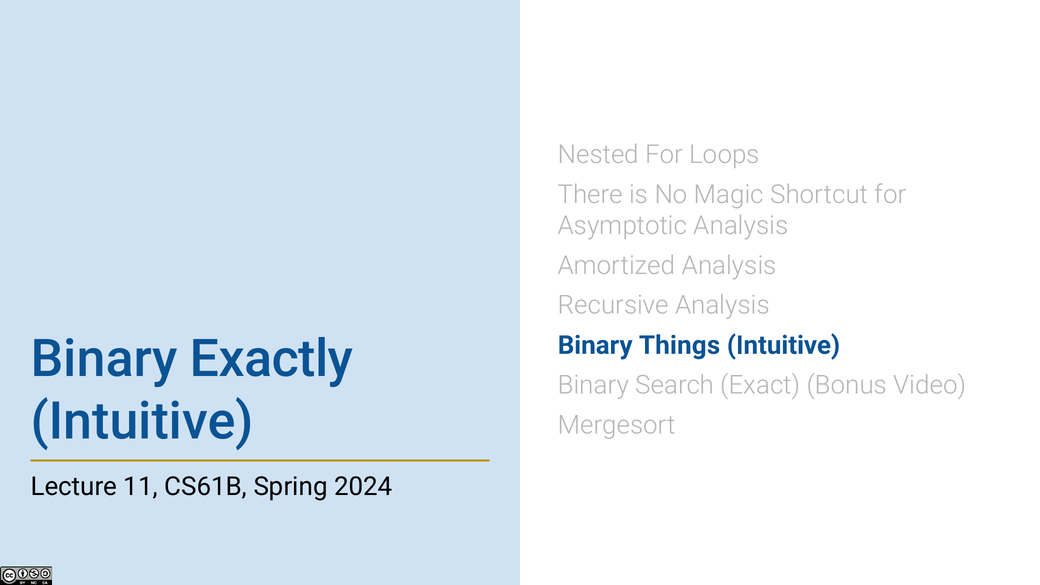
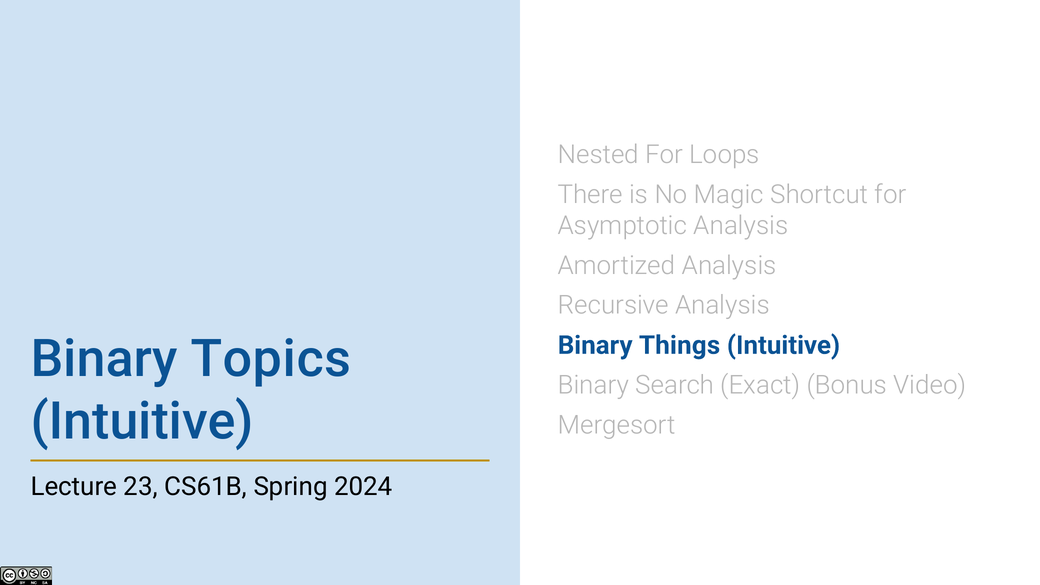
Exactly: Exactly -> Topics
11: 11 -> 23
